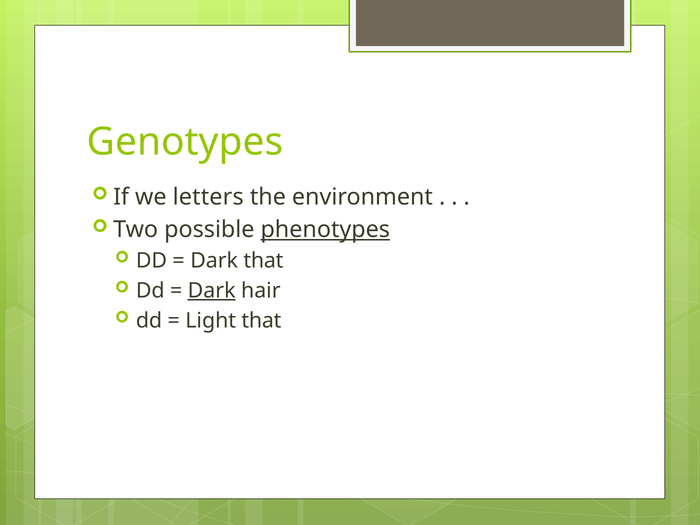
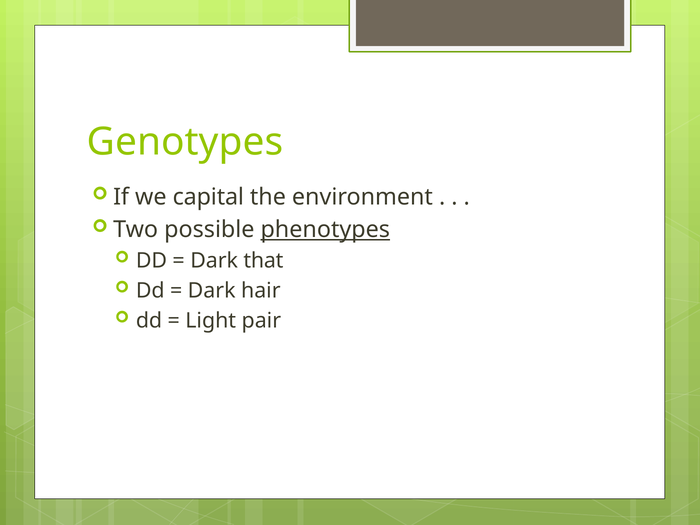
letters: letters -> capital
Dark at (212, 291) underline: present -> none
Light that: that -> pair
